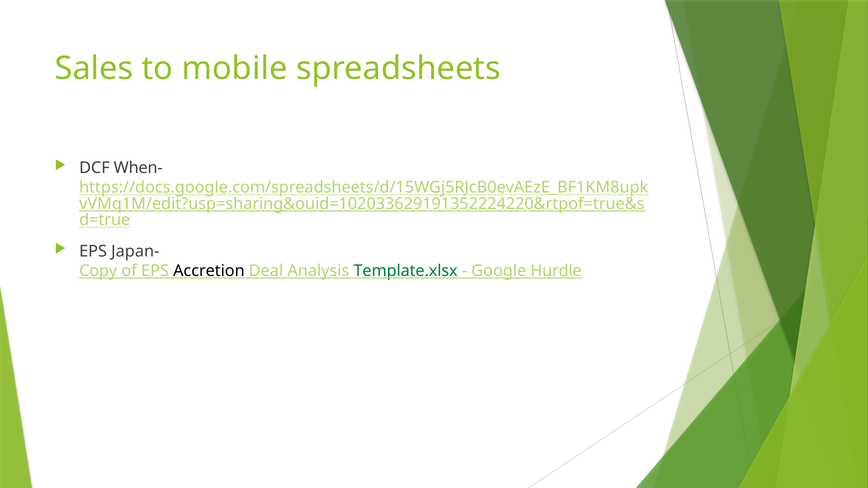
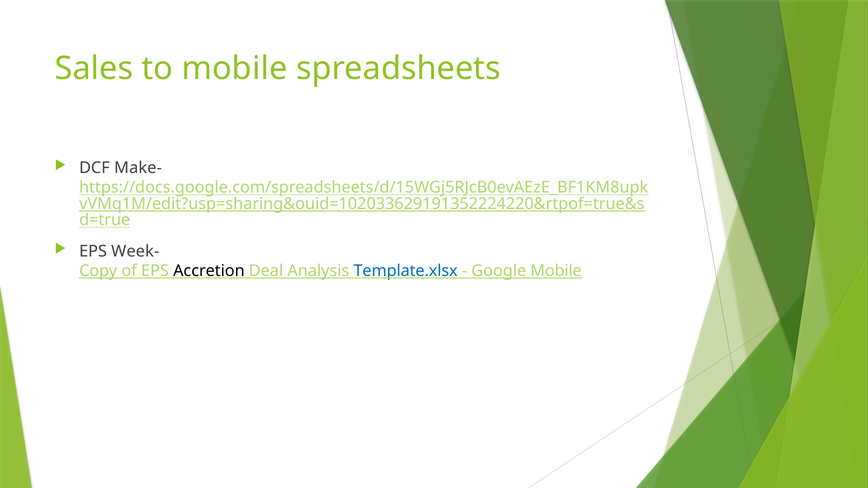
When-: When- -> Make-
Japan-: Japan- -> Week-
Template.xlsx colour: green -> blue
Google Hurdle: Hurdle -> Mobile
